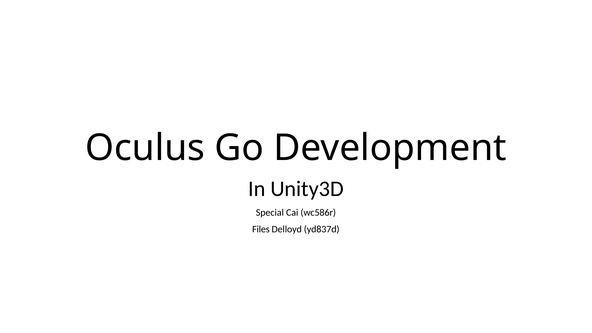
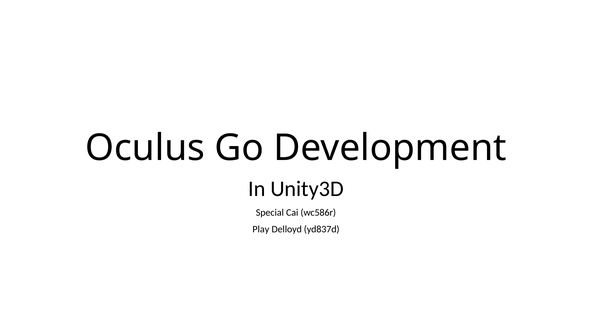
Files: Files -> Play
